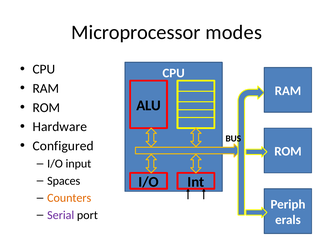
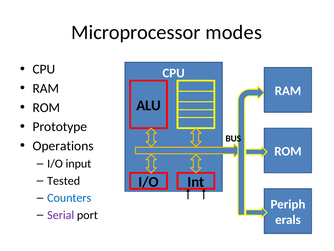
Hardware: Hardware -> Prototype
Configured: Configured -> Operations
Spaces: Spaces -> Tested
Counters colour: orange -> blue
